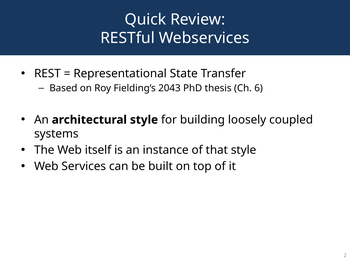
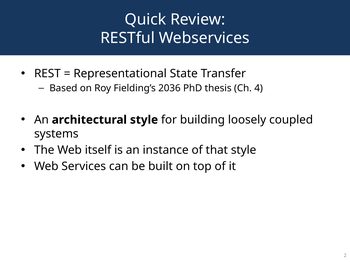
2043: 2043 -> 2036
6: 6 -> 4
